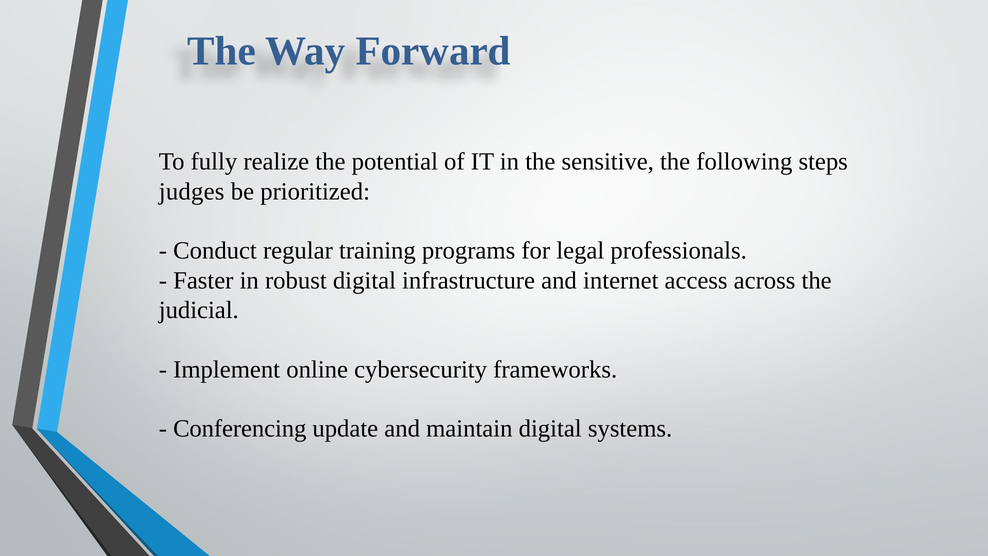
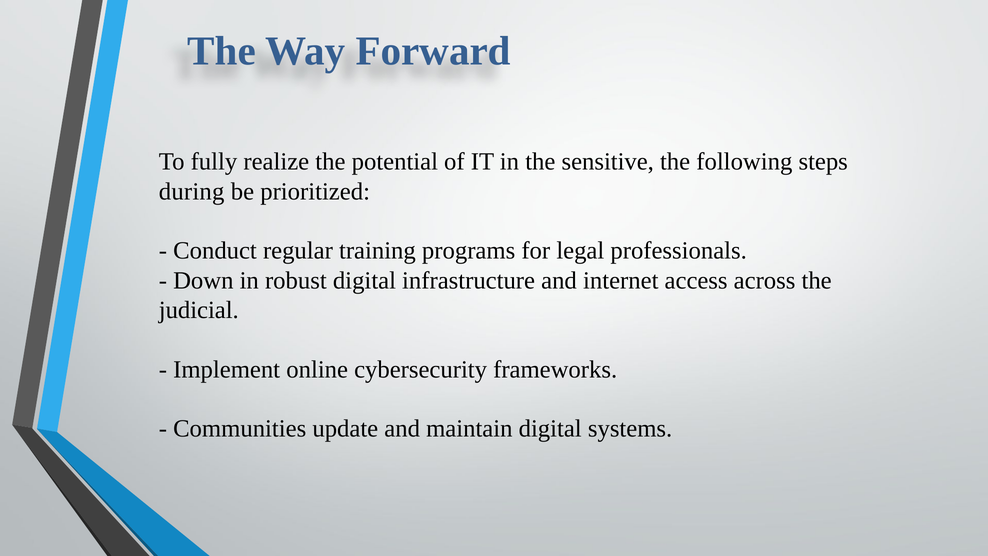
judges: judges -> during
Faster: Faster -> Down
Conferencing: Conferencing -> Communities
